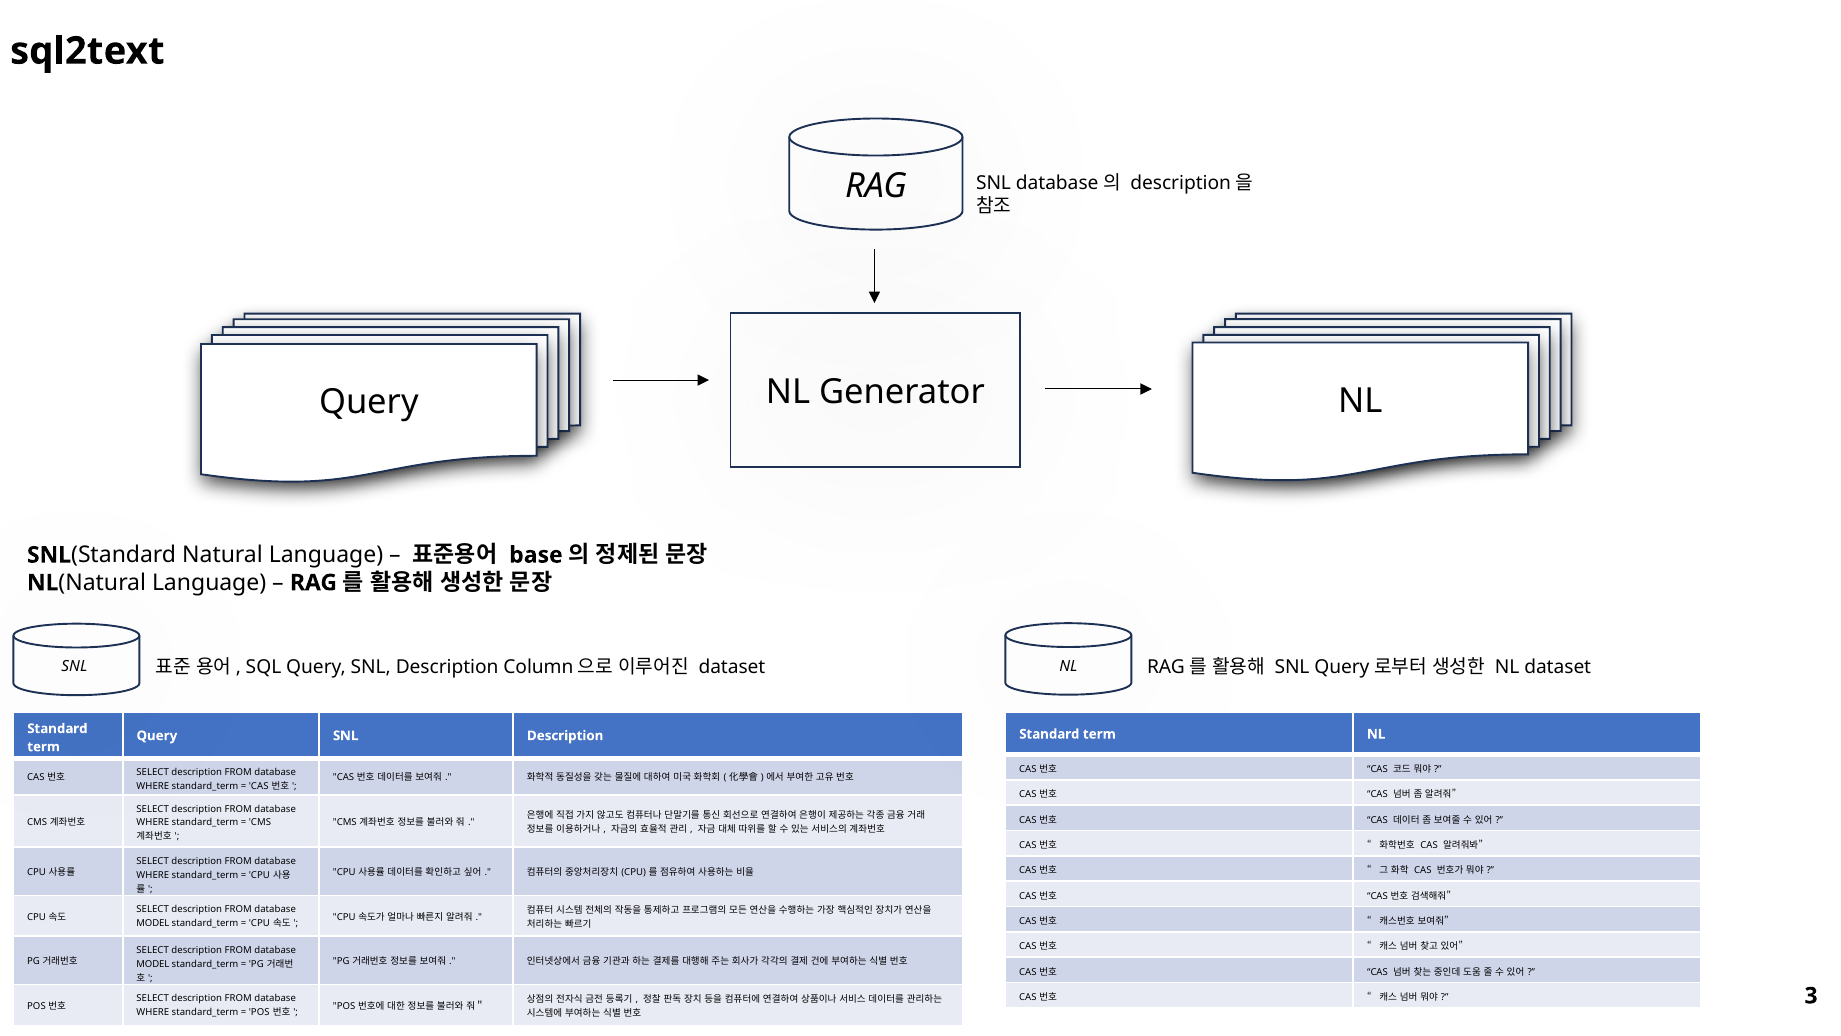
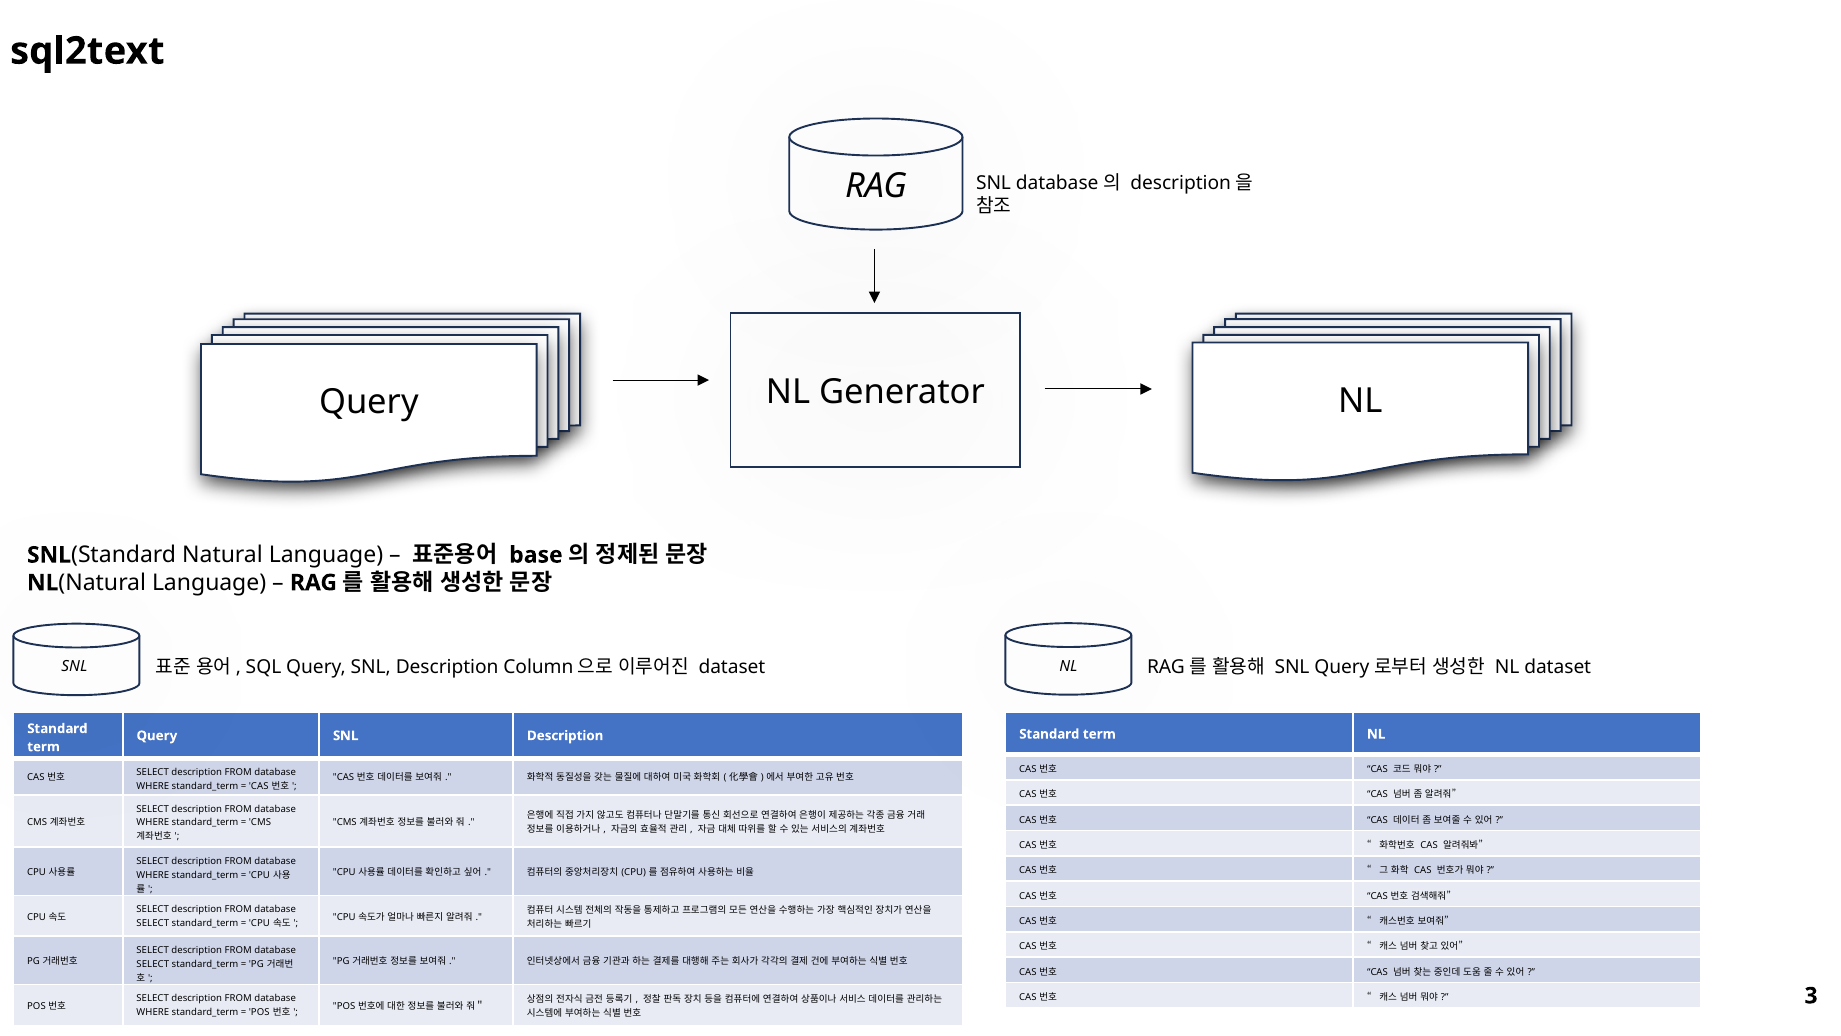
MODEL at (153, 923): MODEL -> SELECT
MODEL at (153, 964): MODEL -> SELECT
